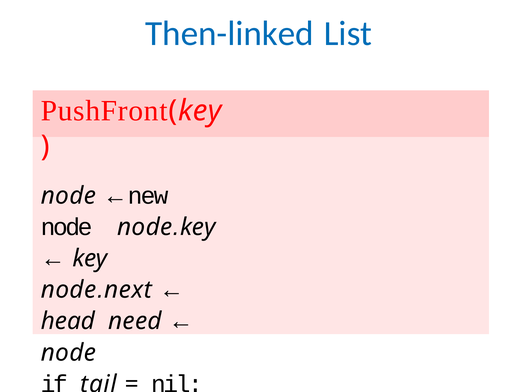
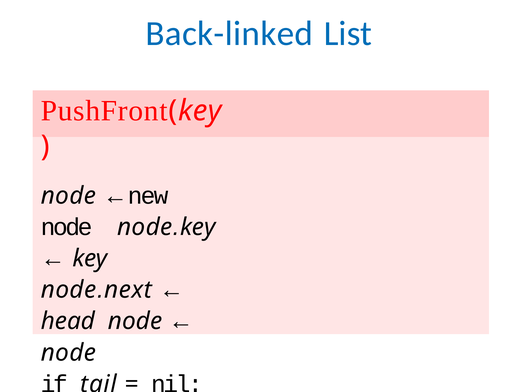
Then-linked: Then-linked -> Back-linked
head need: need -> node
